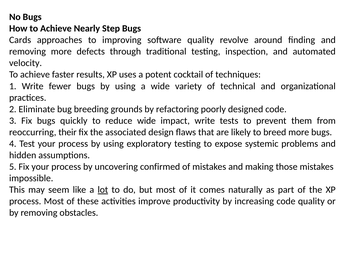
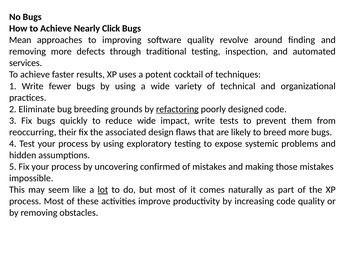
Step: Step -> Click
Cards: Cards -> Mean
velocity: velocity -> services
refactoring underline: none -> present
